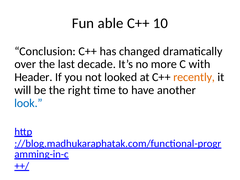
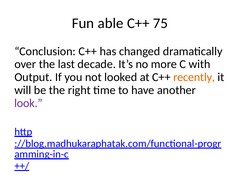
10: 10 -> 75
Header: Header -> Output
look colour: blue -> purple
